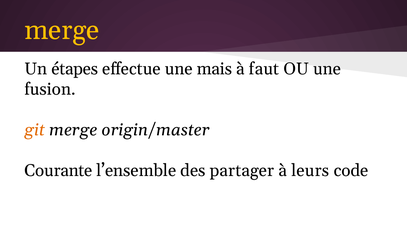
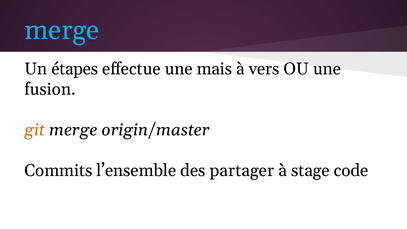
merge at (62, 30) colour: yellow -> light blue
faut: faut -> vers
Courante: Courante -> Commits
leurs: leurs -> stage
